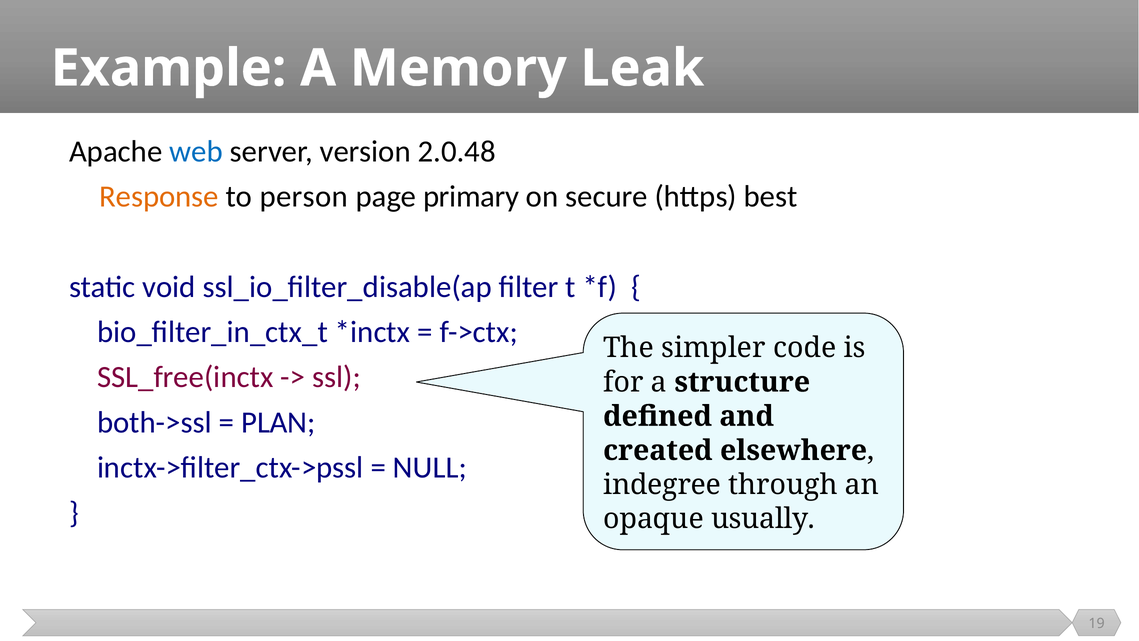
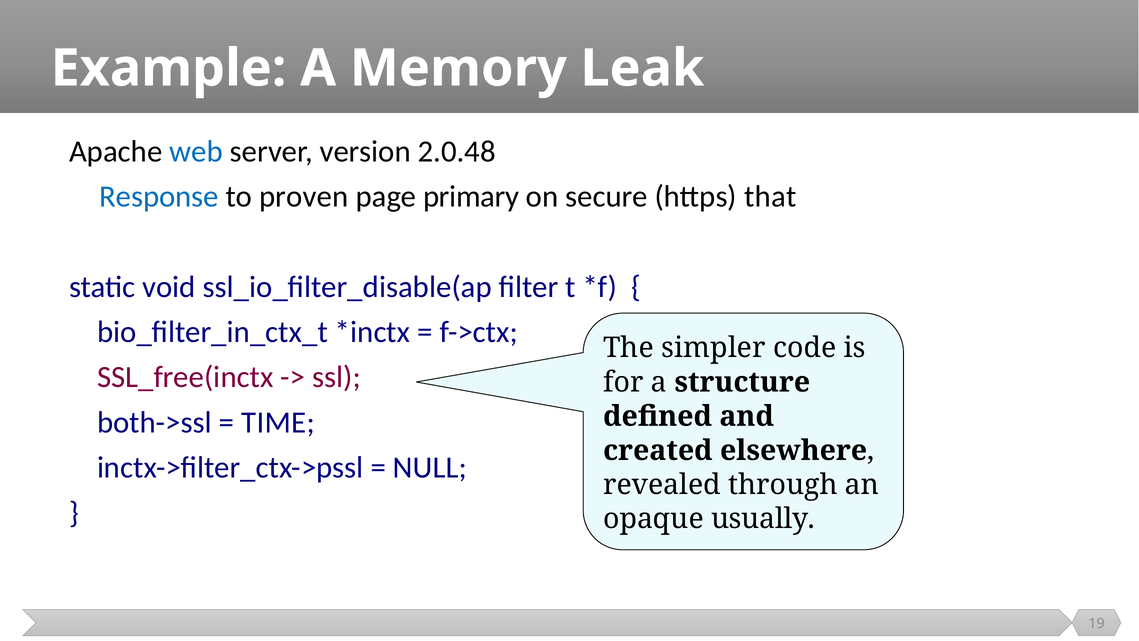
Response colour: orange -> blue
person: person -> proven
best: best -> that
PLAN: PLAN -> TIME
indegree: indegree -> revealed
